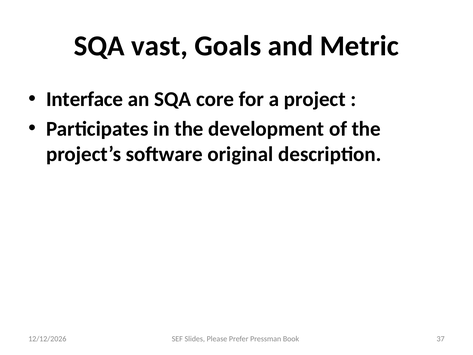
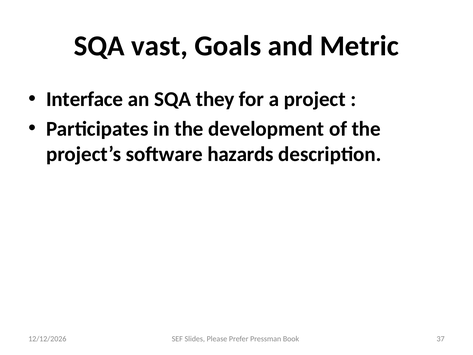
core: core -> they
original: original -> hazards
